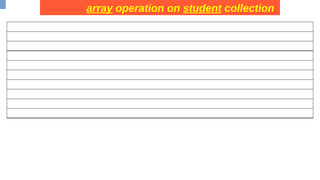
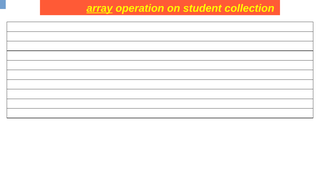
student underline: present -> none
